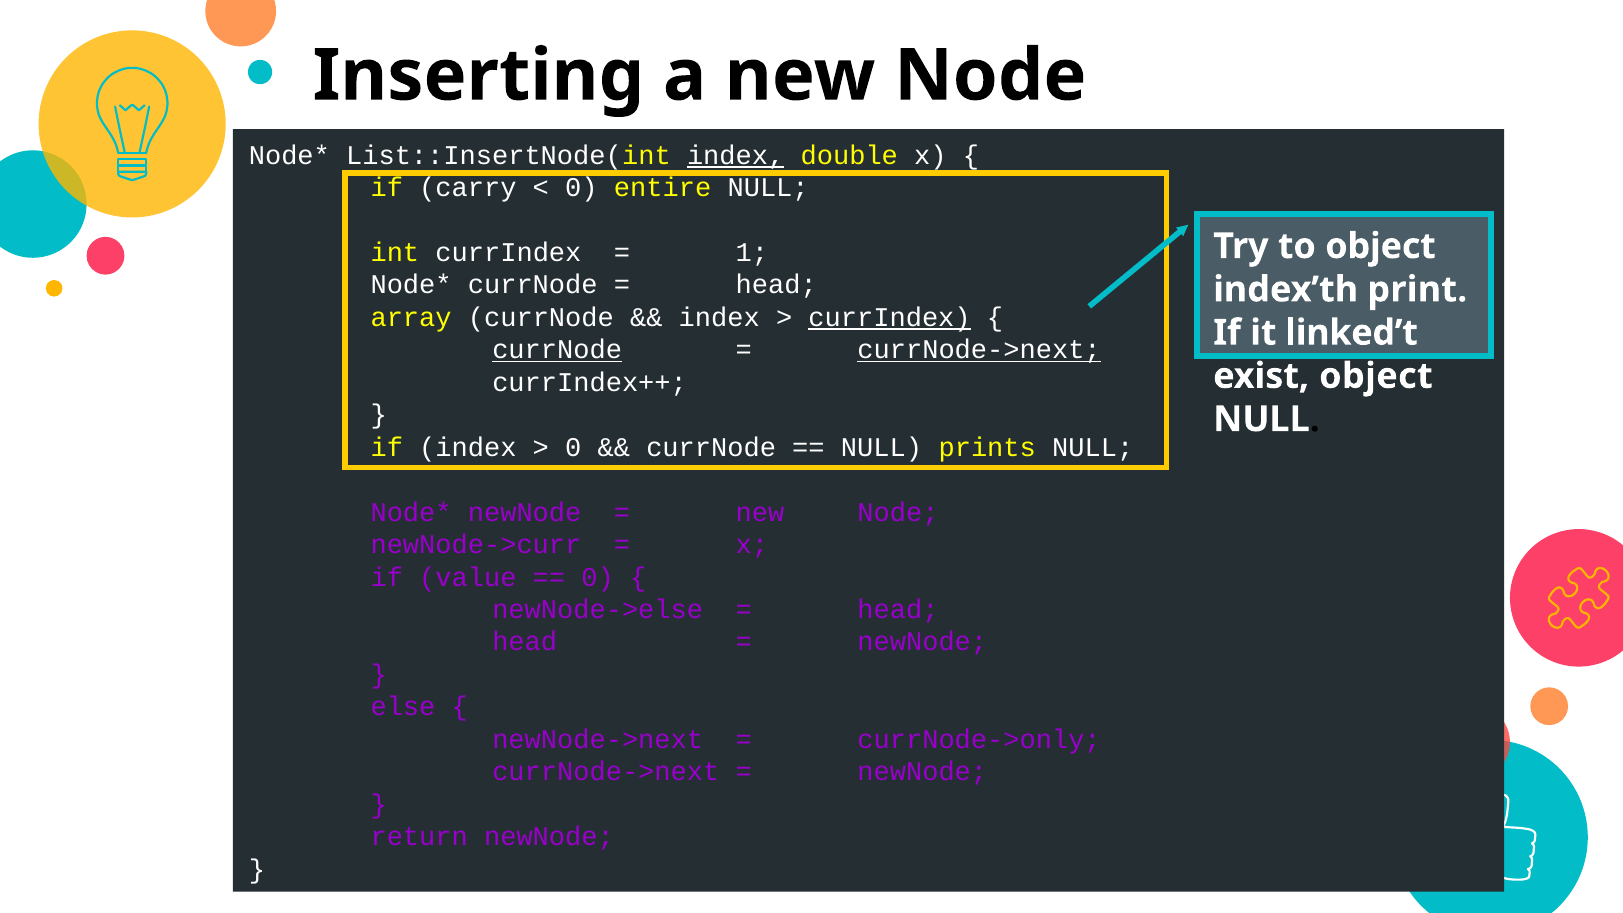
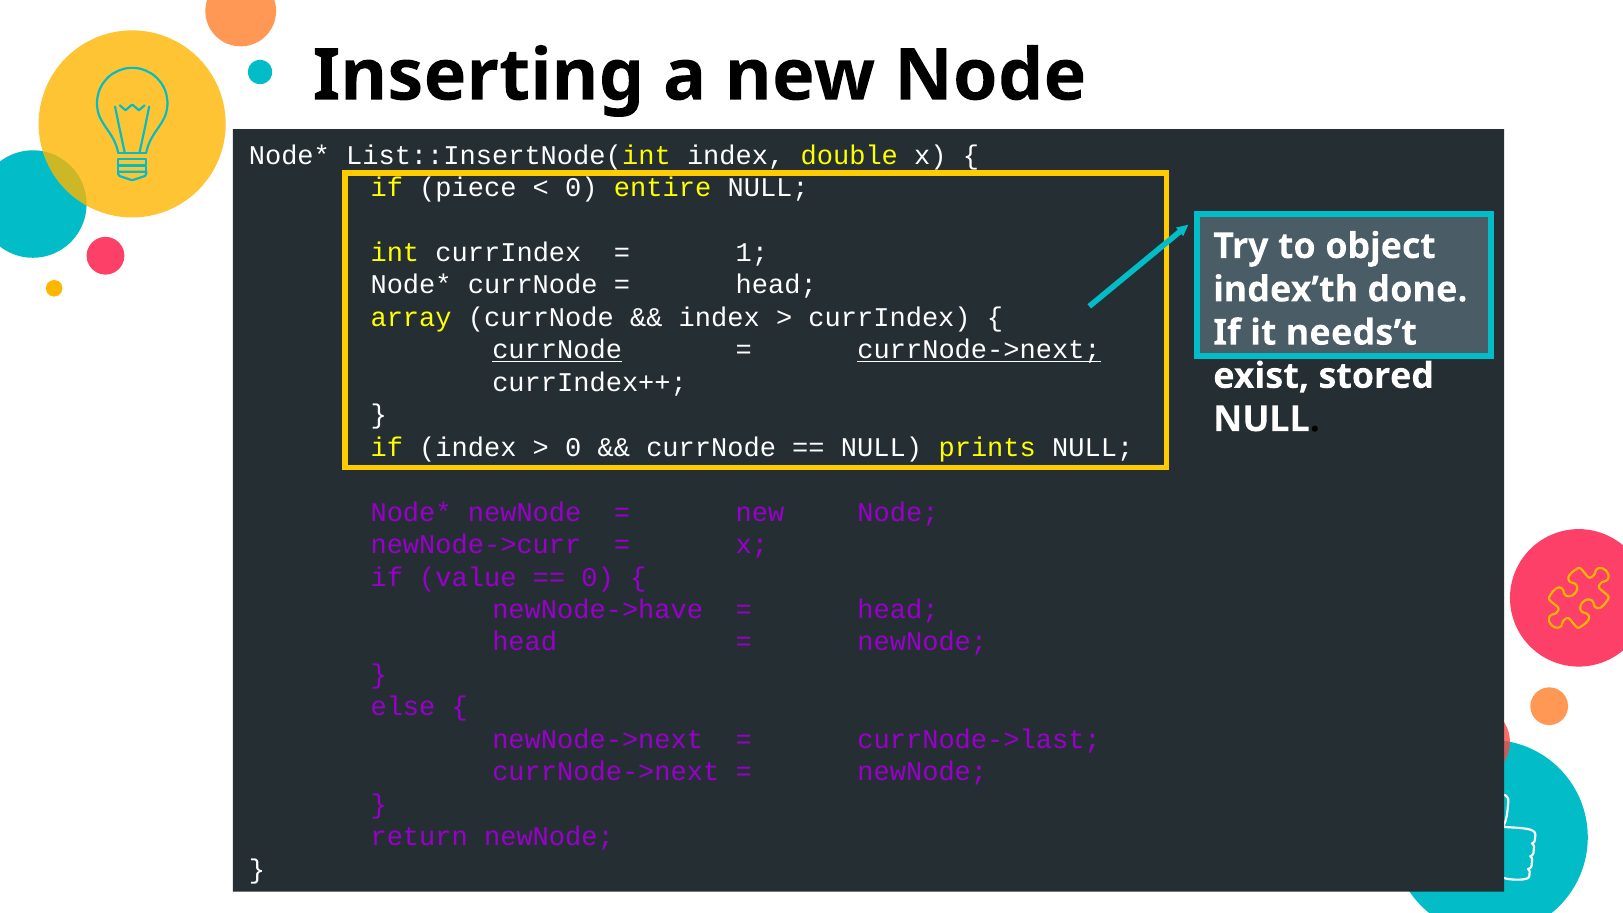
index at (736, 155) underline: present -> none
carry: carry -> piece
print: print -> done
currIndex at (890, 317) underline: present -> none
linked’t: linked’t -> needs’t
exist object: object -> stored
newNode->else: newNode->else -> newNode->have
currNode->only: currNode->only -> currNode->last
